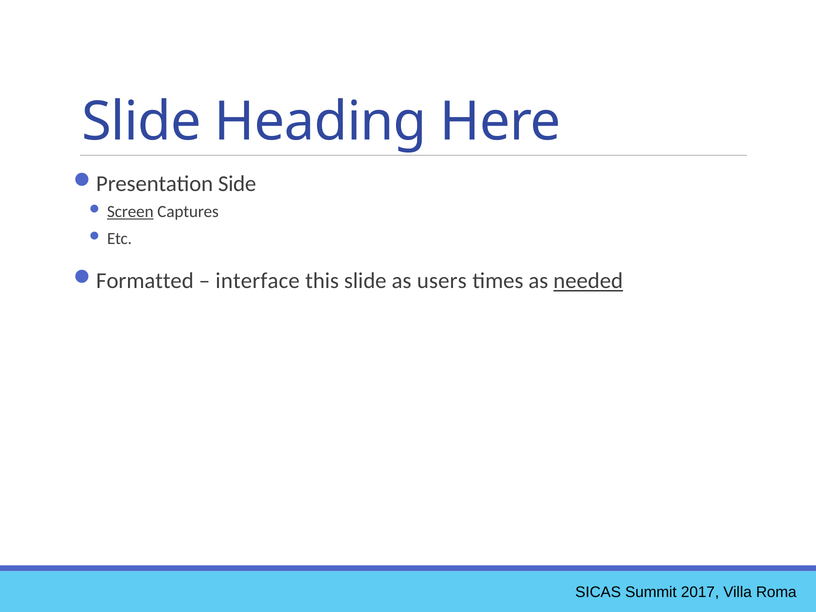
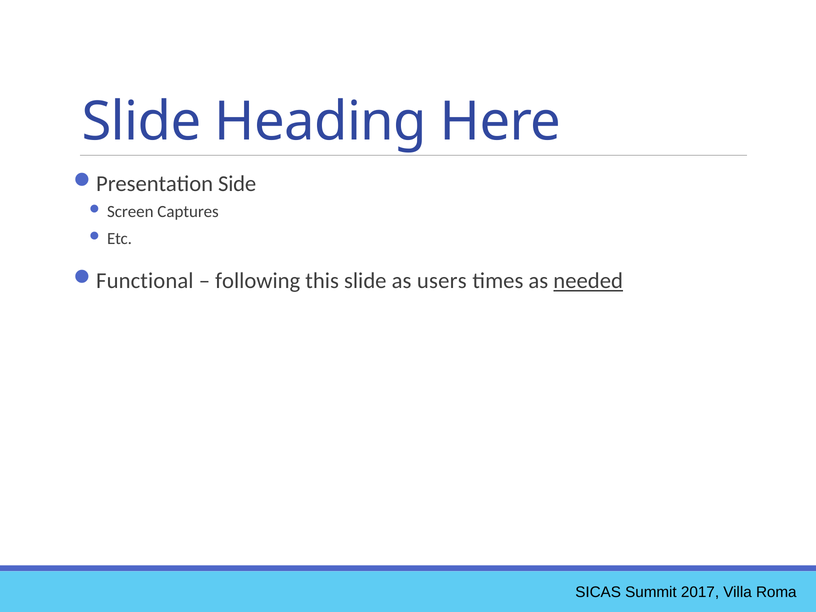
Screen underline: present -> none
Formatted: Formatted -> Functional
interface: interface -> following
